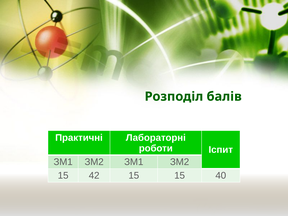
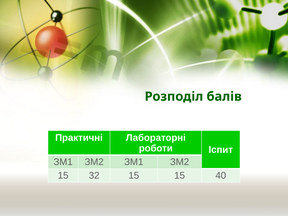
42: 42 -> 32
